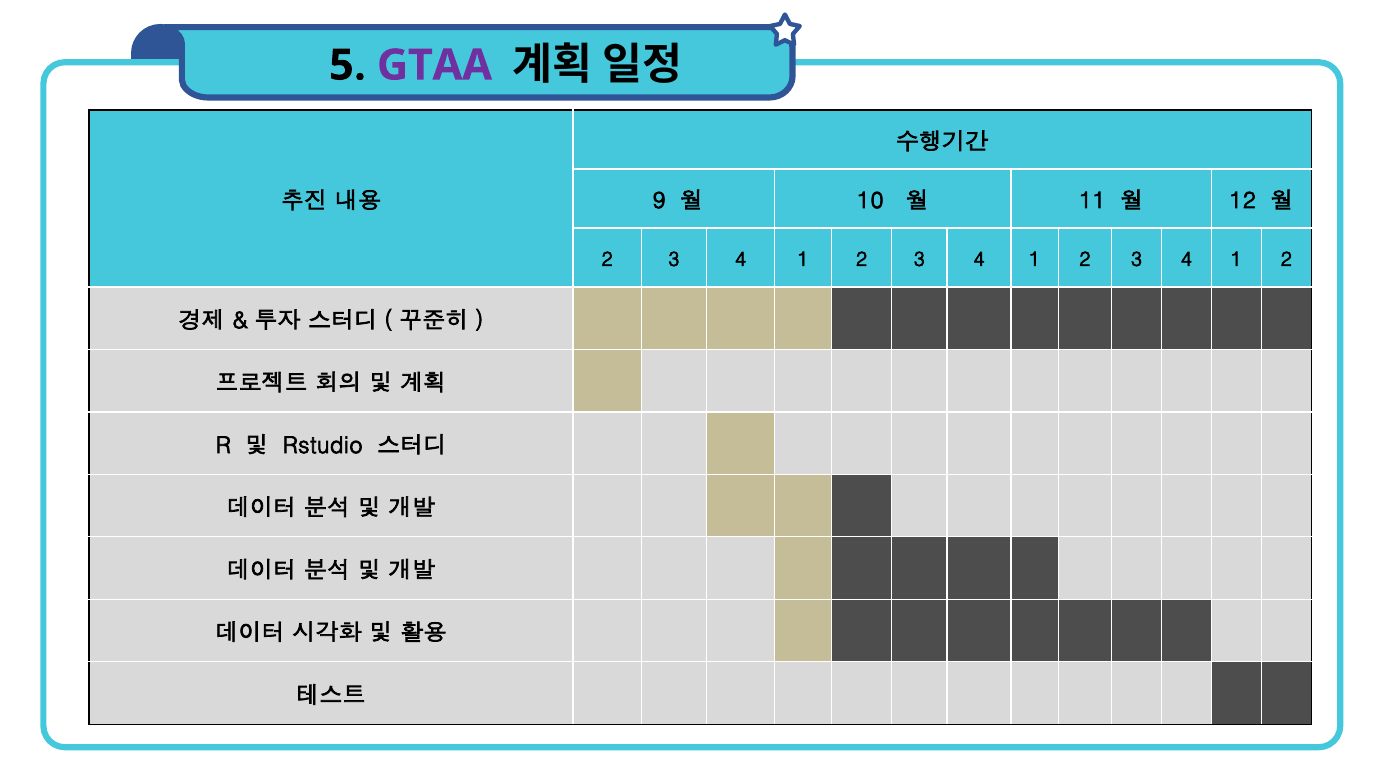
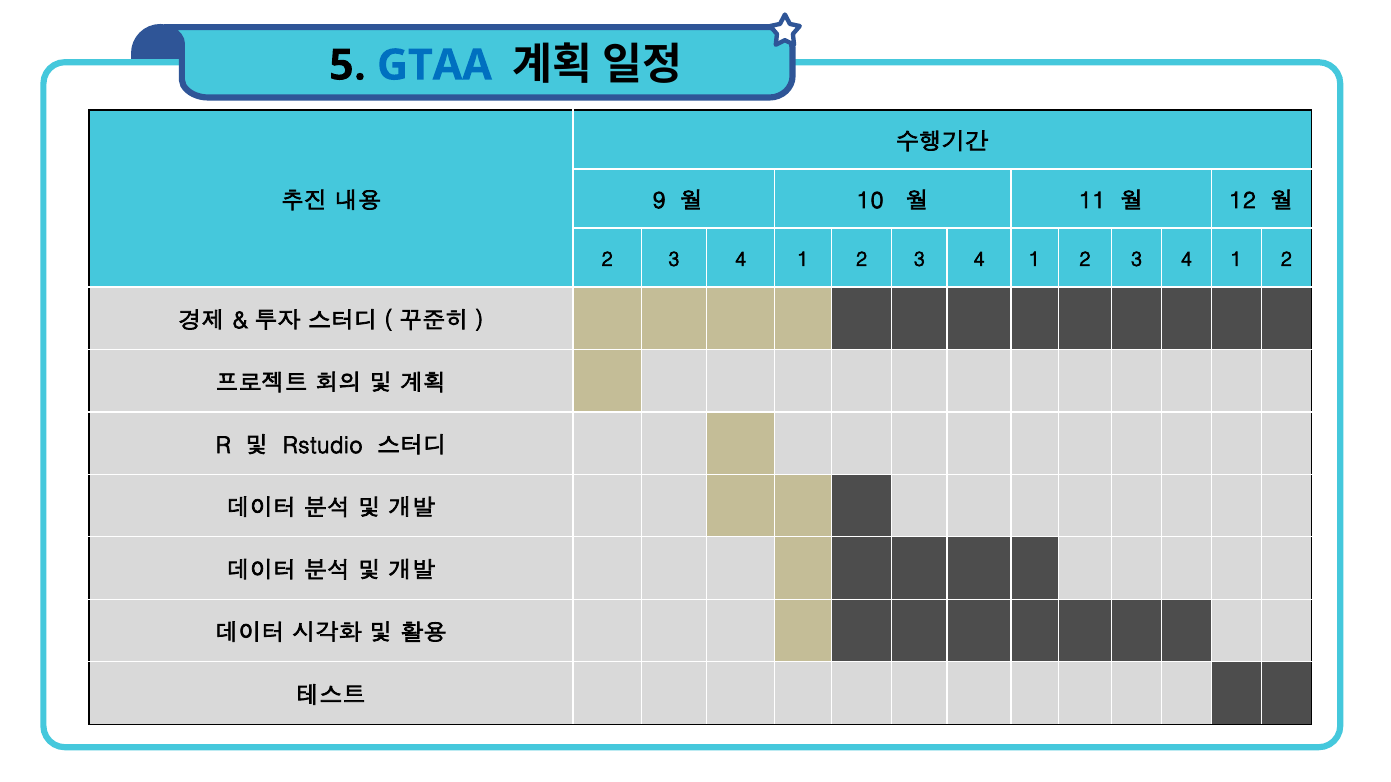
GTAA colour: purple -> blue
